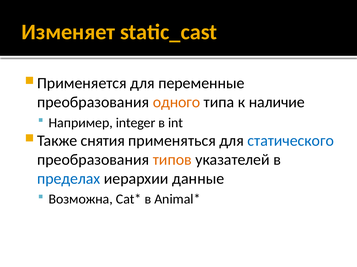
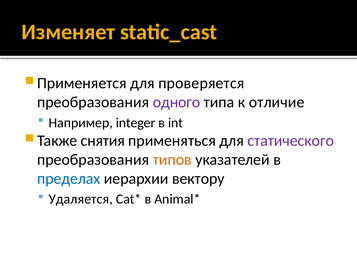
переменные: переменные -> проверяется
одного colour: orange -> purple
наличие: наличие -> отличие
статического colour: blue -> purple
данные: данные -> вектору
Возможна: Возможна -> Удаляется
